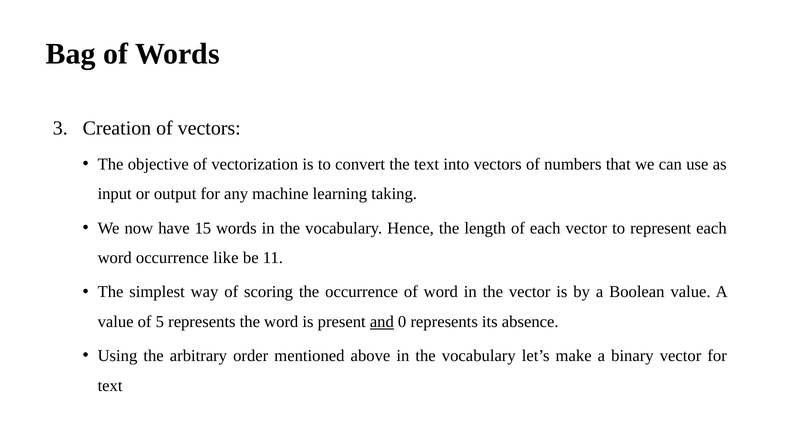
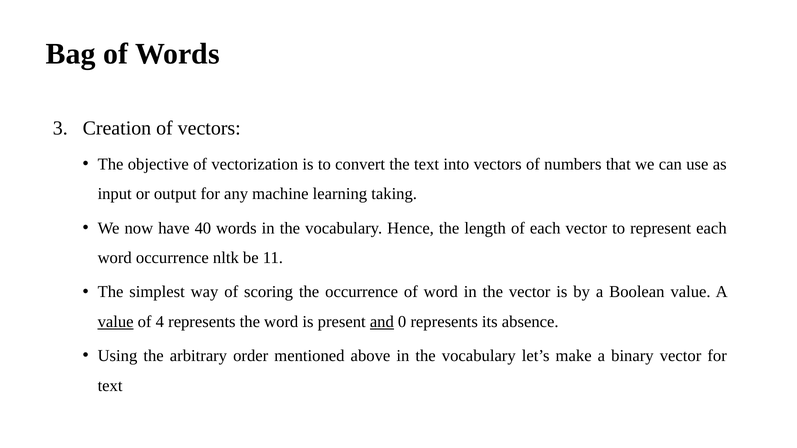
15: 15 -> 40
like: like -> nltk
value at (116, 322) underline: none -> present
5: 5 -> 4
